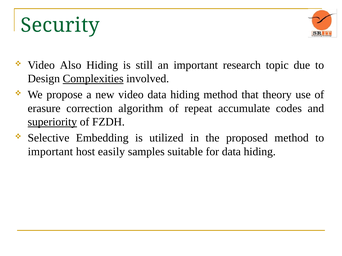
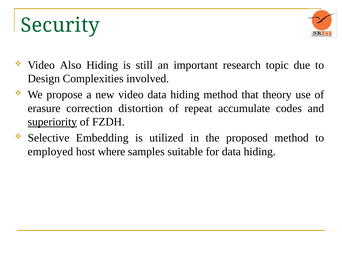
Complexities underline: present -> none
algorithm: algorithm -> distortion
important at (50, 152): important -> employed
easily: easily -> where
